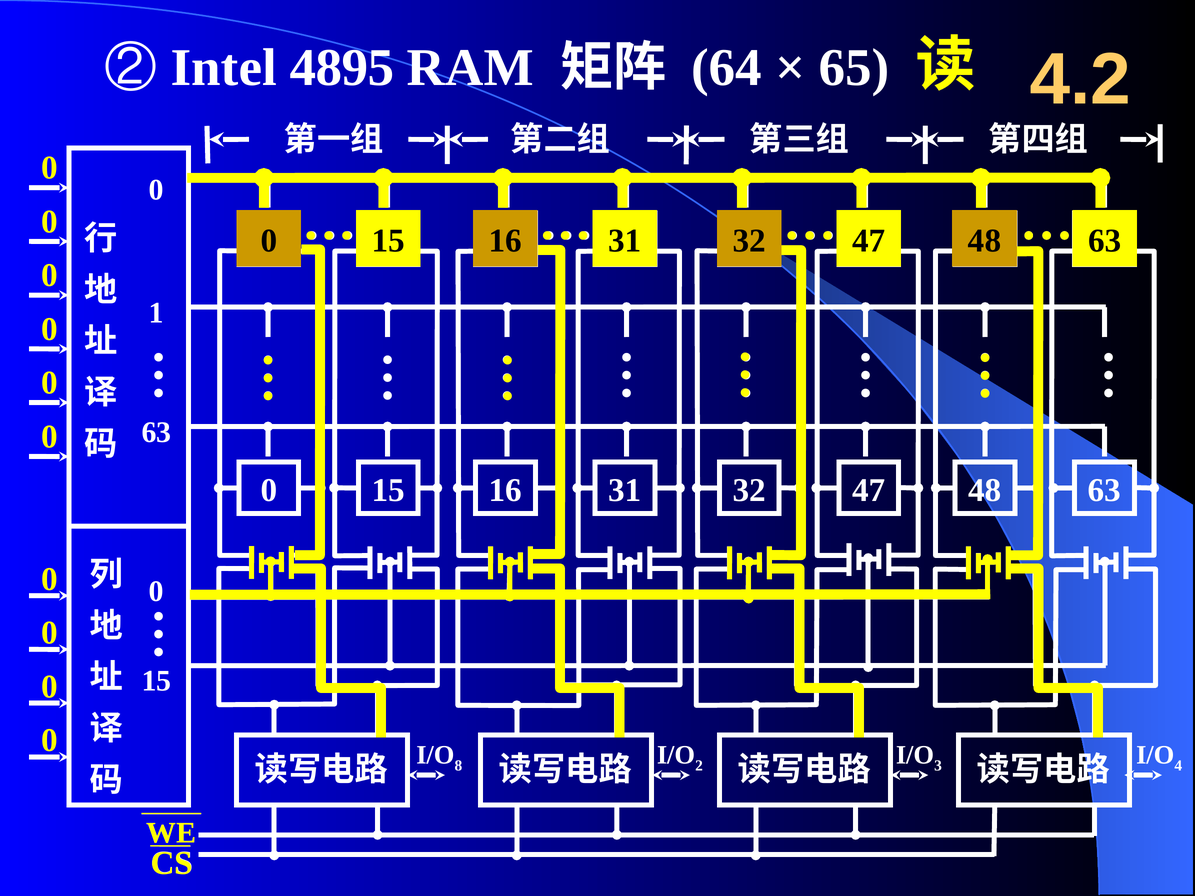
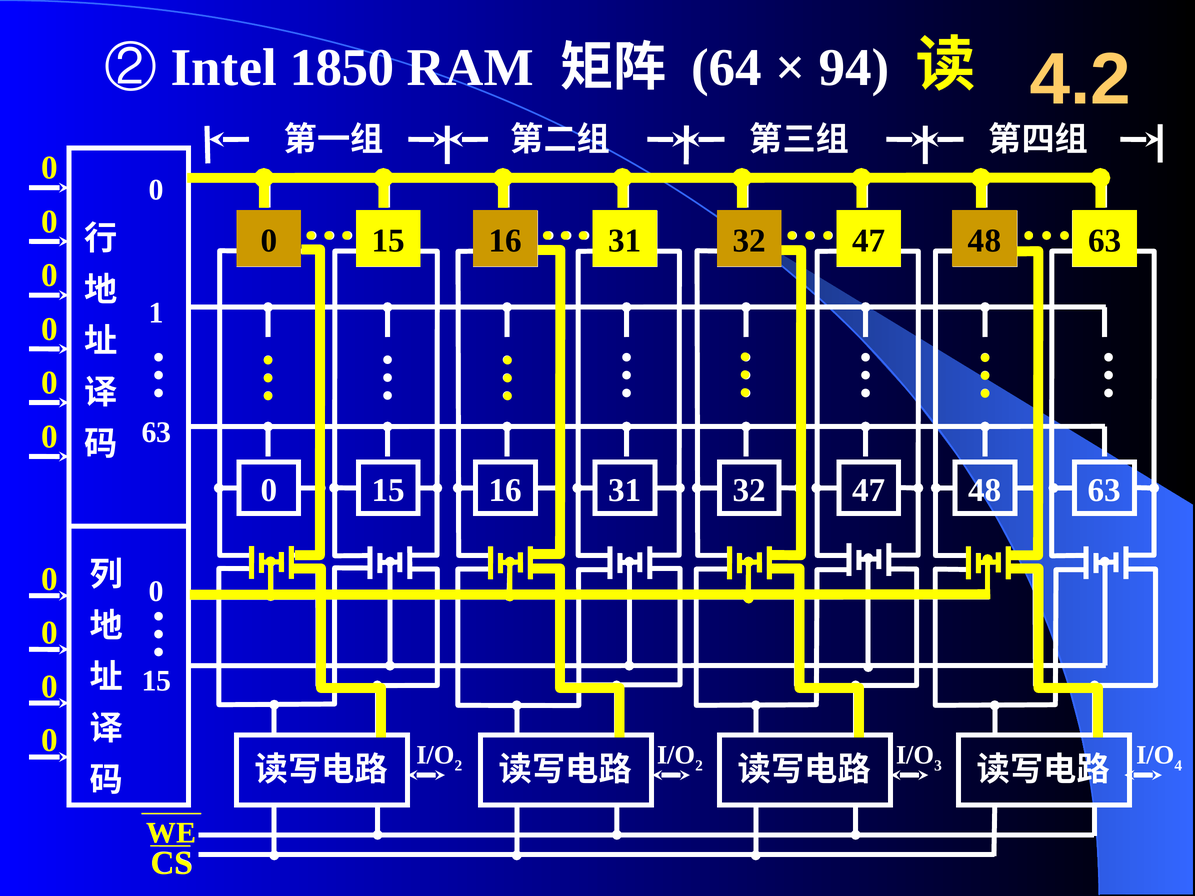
4895: 4895 -> 1850
65: 65 -> 94
8 at (458, 766): 8 -> 2
